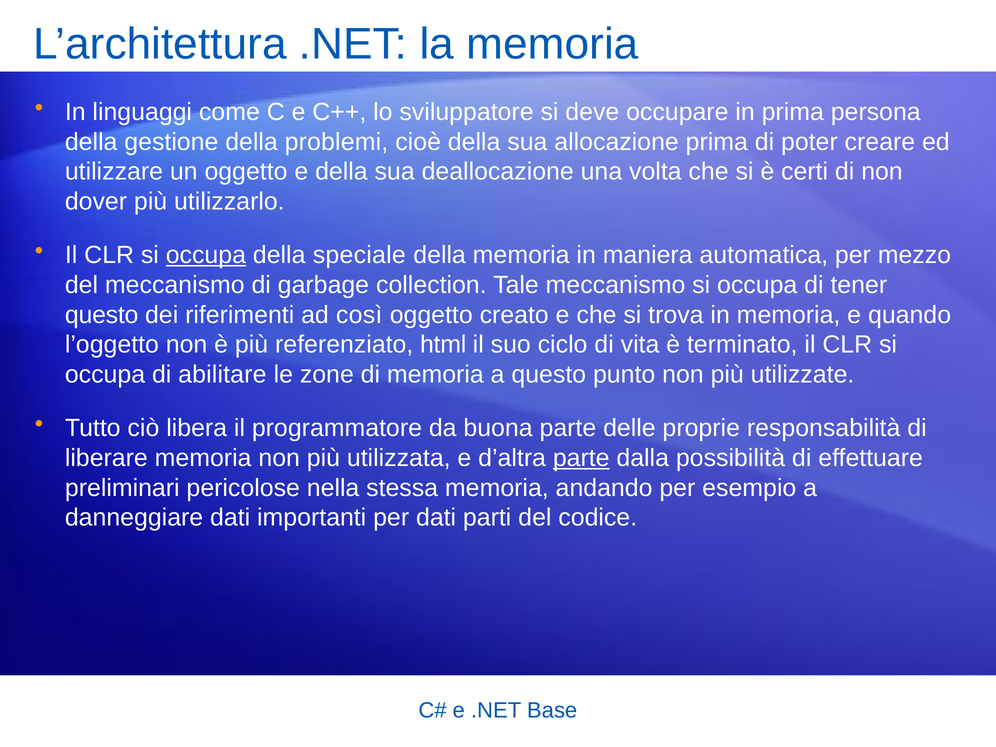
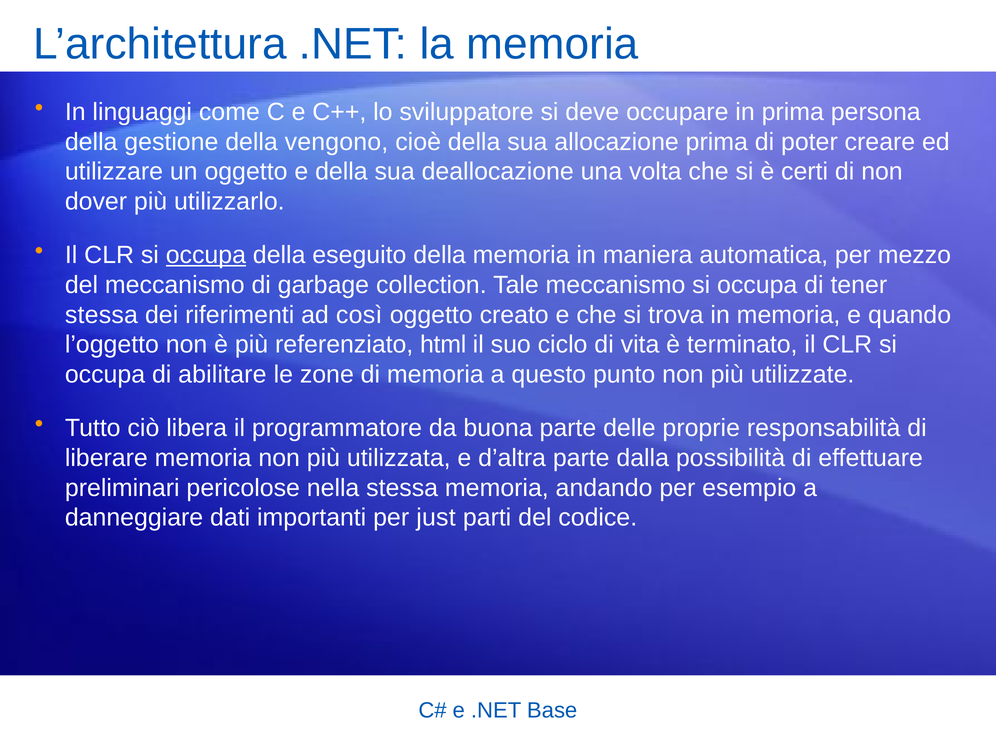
problemi: problemi -> vengono
speciale: speciale -> eseguito
questo at (102, 315): questo -> stessa
parte at (581, 458) underline: present -> none
per dati: dati -> just
